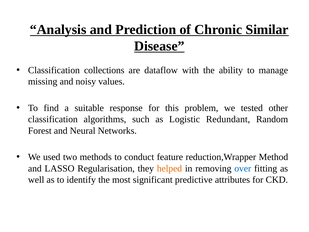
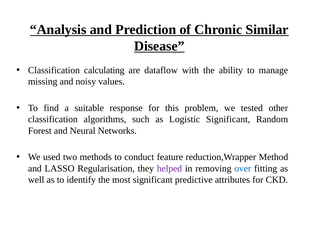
collections: collections -> calculating
Logistic Redundant: Redundant -> Significant
helped colour: orange -> purple
